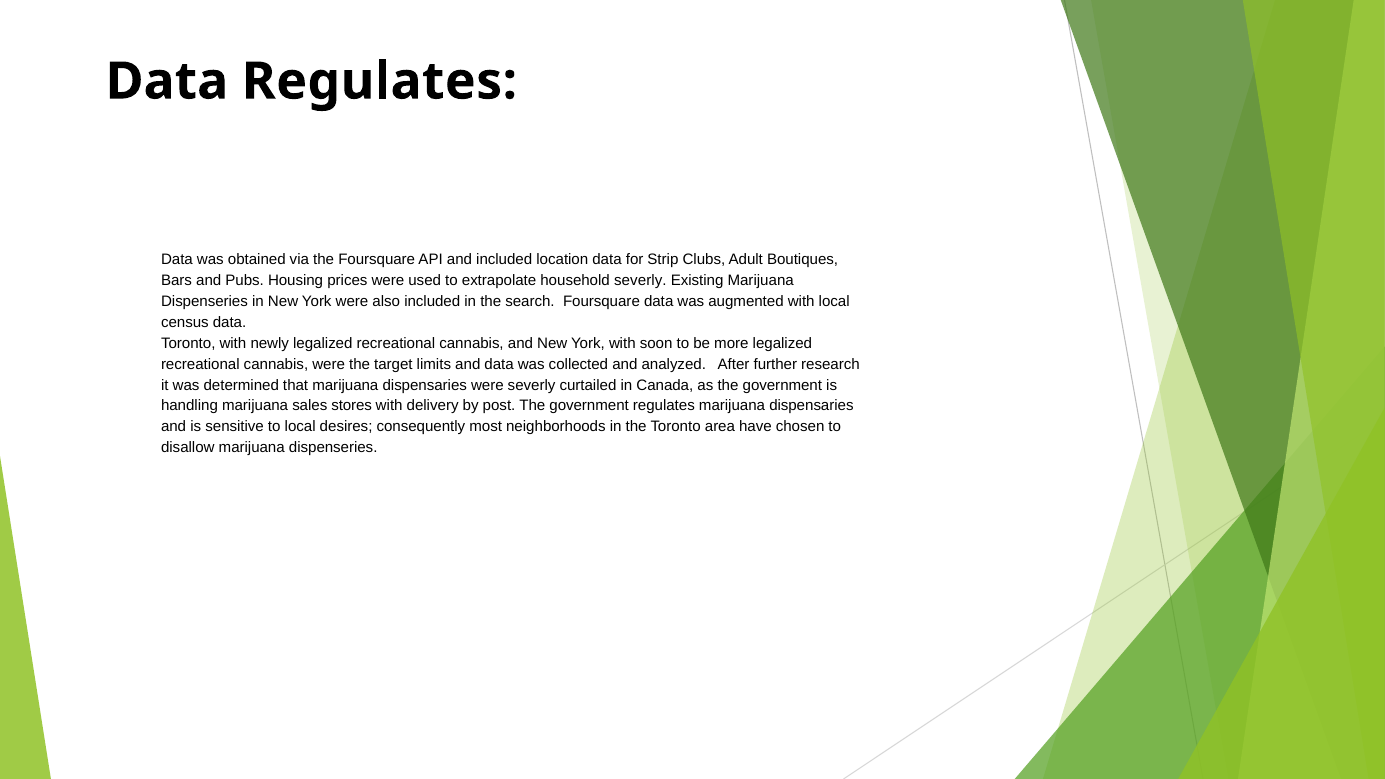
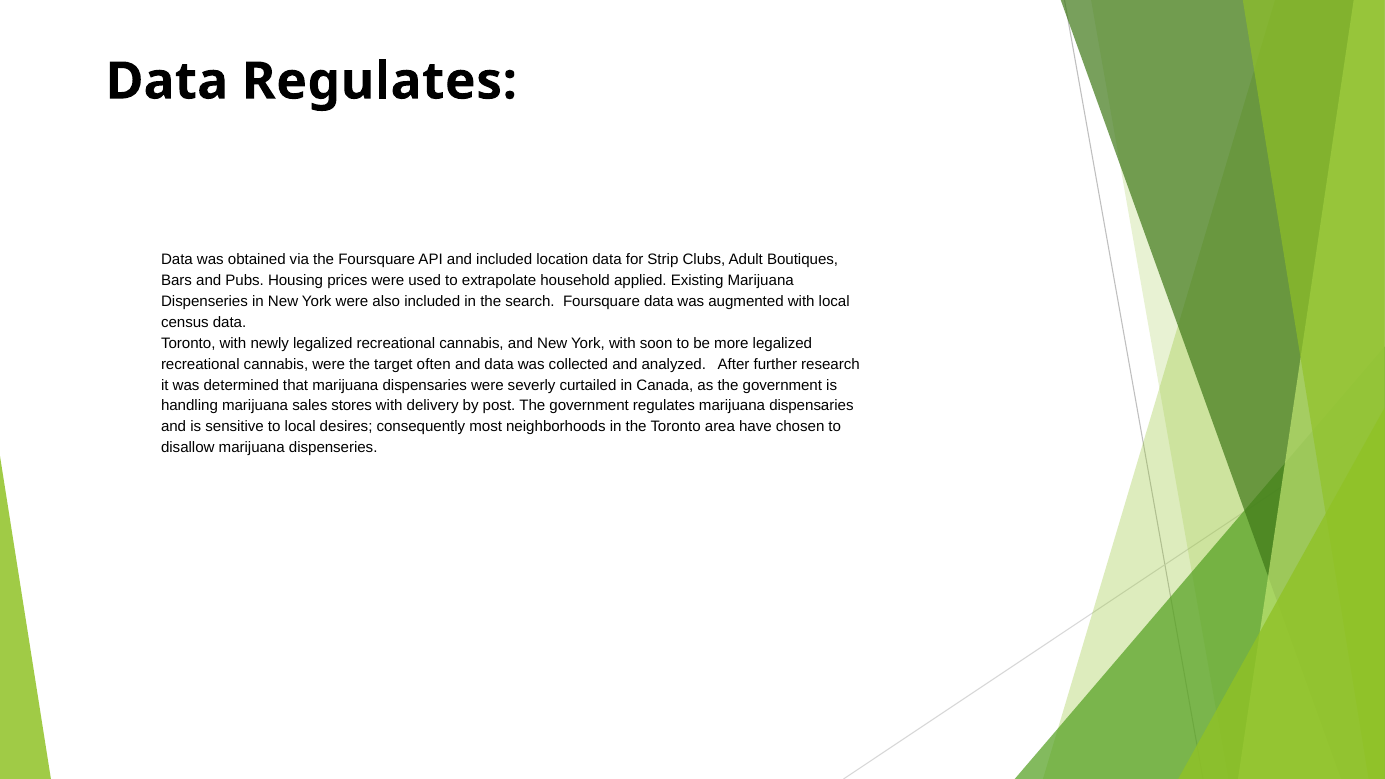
household severly: severly -> applied
limits: limits -> often
